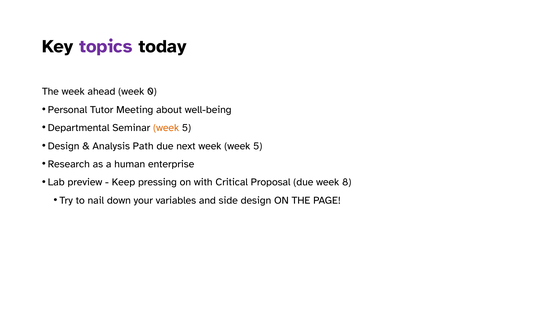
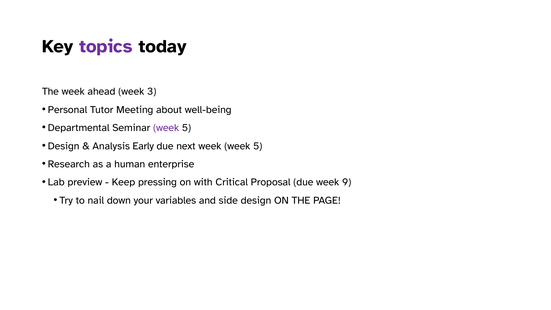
0: 0 -> 3
week at (166, 128) colour: orange -> purple
Path: Path -> Early
8: 8 -> 9
